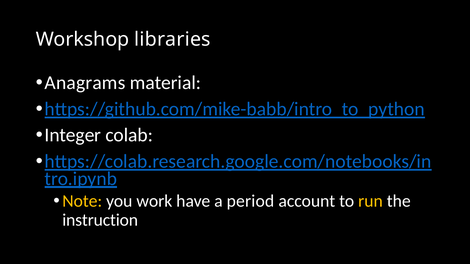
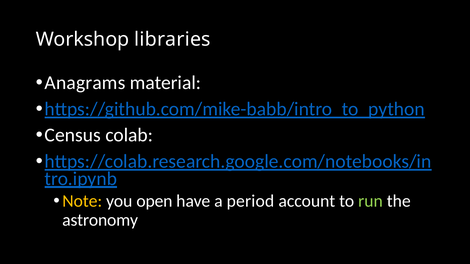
Integer: Integer -> Census
work: work -> open
run colour: yellow -> light green
instruction: instruction -> astronomy
